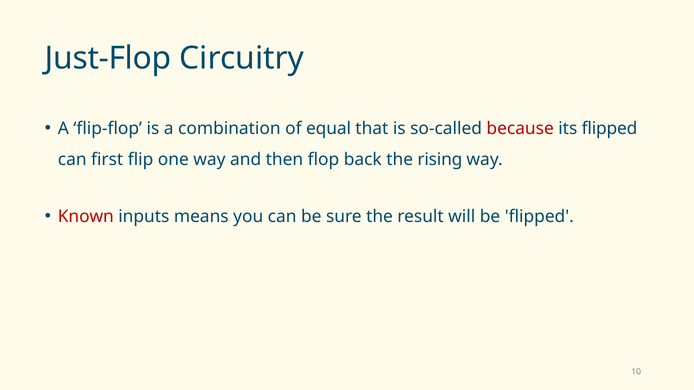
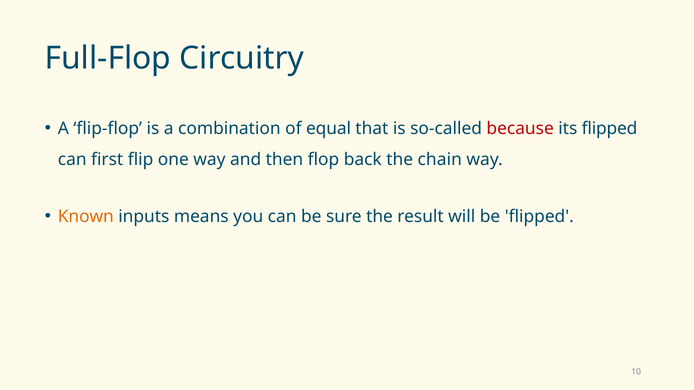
Just-Flop: Just-Flop -> Full-Flop
rising: rising -> chain
Known colour: red -> orange
